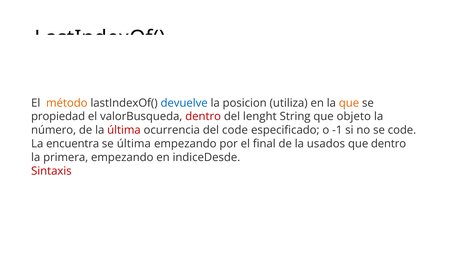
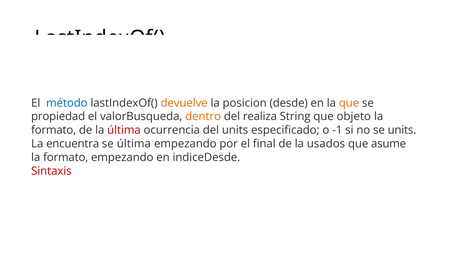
método colour: orange -> blue
devuelve colour: blue -> orange
utiliza: utiliza -> desde
dentro at (203, 116) colour: red -> orange
lenght: lenght -> realiza
número at (54, 130): número -> formato
del code: code -> units
se code: code -> units
que dentro: dentro -> asume
primera at (66, 157): primera -> formato
